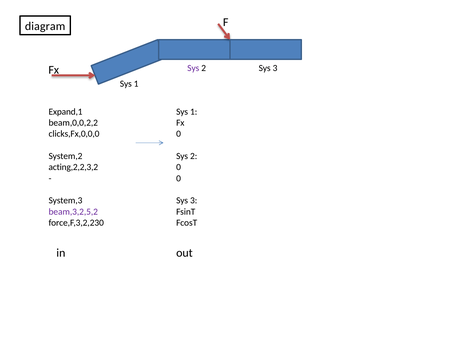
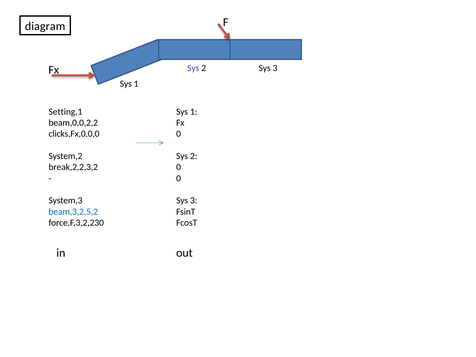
Expand,1: Expand,1 -> Setting,1
acting,2,2,3,2: acting,2,2,3,2 -> break,2,2,3,2
beam,3,2,5,2 colour: purple -> blue
